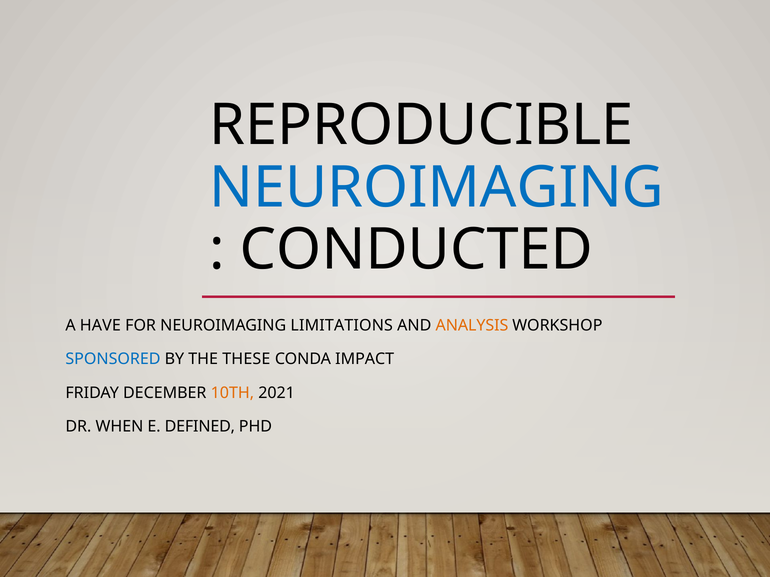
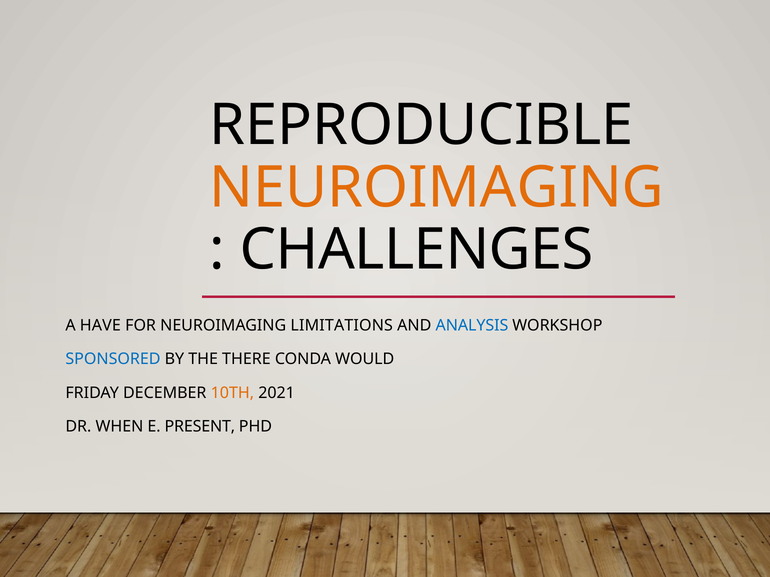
NEUROIMAGING at (437, 188) colour: blue -> orange
CONDUCTED: CONDUCTED -> CHALLENGES
ANALYSIS colour: orange -> blue
THESE: THESE -> THERE
IMPACT: IMPACT -> WOULD
DEFINED: DEFINED -> PRESENT
